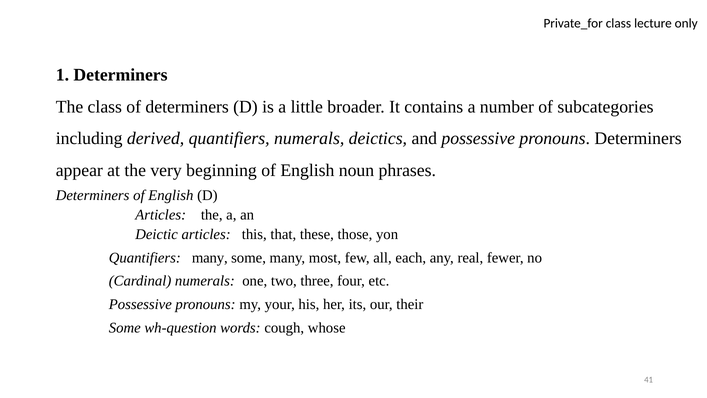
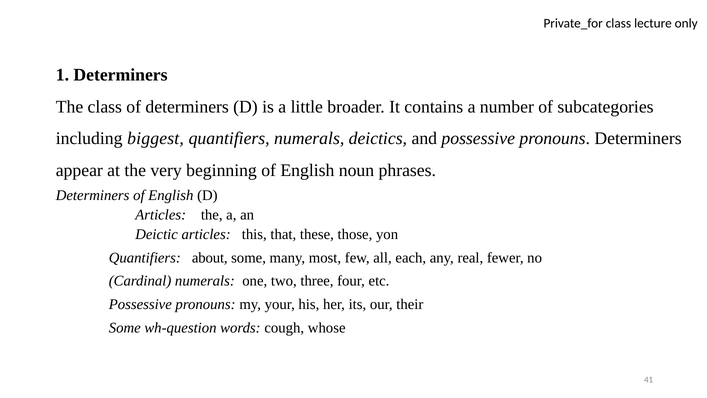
derived: derived -> biggest
Quantifiers many: many -> about
